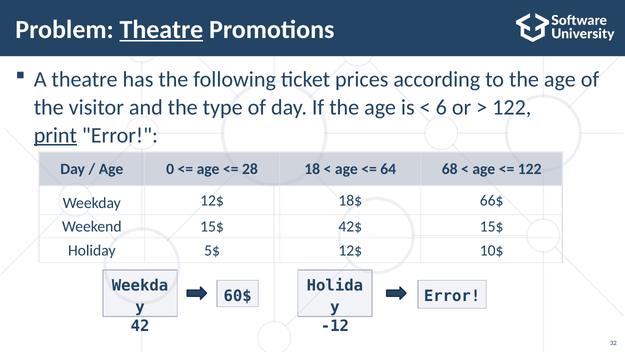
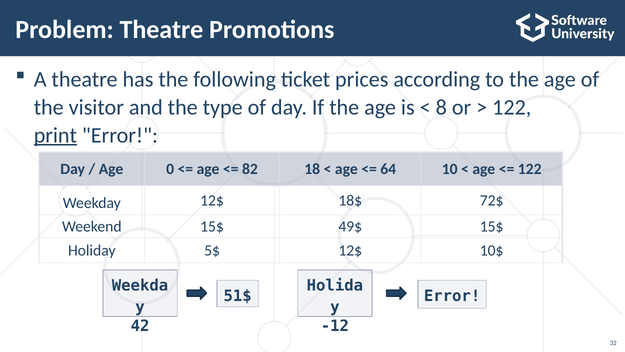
Theatre at (161, 30) underline: present -> none
6: 6 -> 8
28: 28 -> 82
68: 68 -> 10
66$: 66$ -> 72$
42$: 42$ -> 49$
60$: 60$ -> 51$
